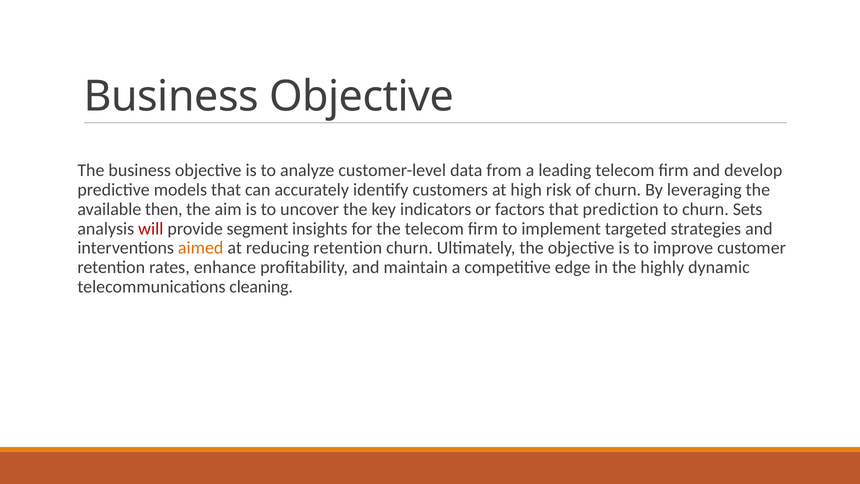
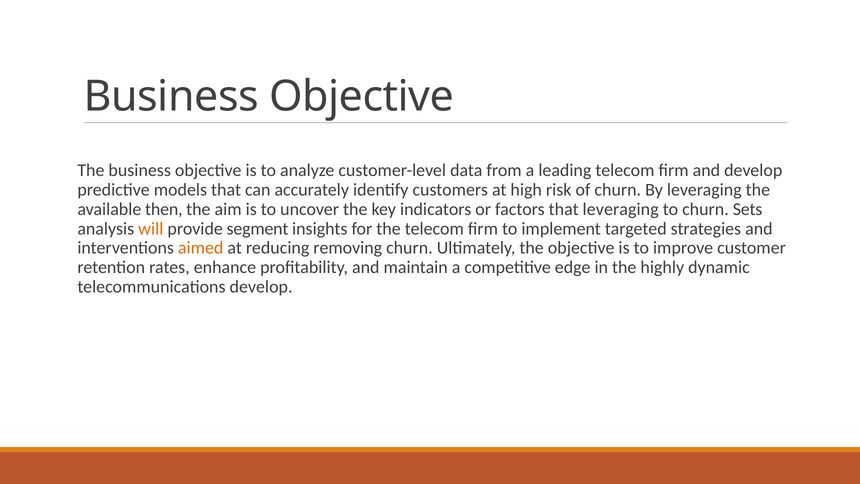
that prediction: prediction -> leveraging
will colour: red -> orange
reducing retention: retention -> removing
telecommunications cleaning: cleaning -> develop
